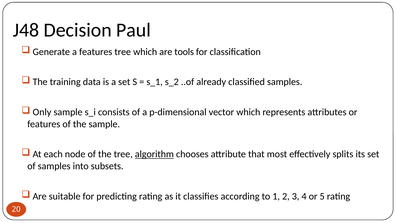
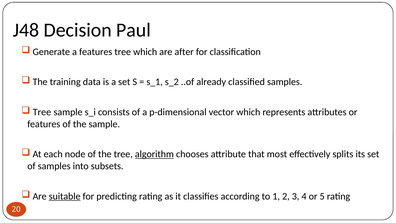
tools: tools -> after
Only at (42, 112): Only -> Tree
suitable underline: none -> present
